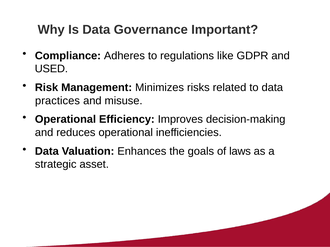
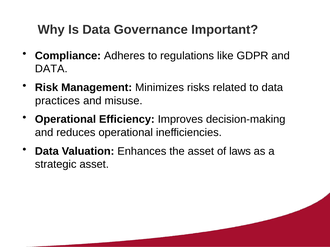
USED at (51, 69): USED -> DATA
the goals: goals -> asset
